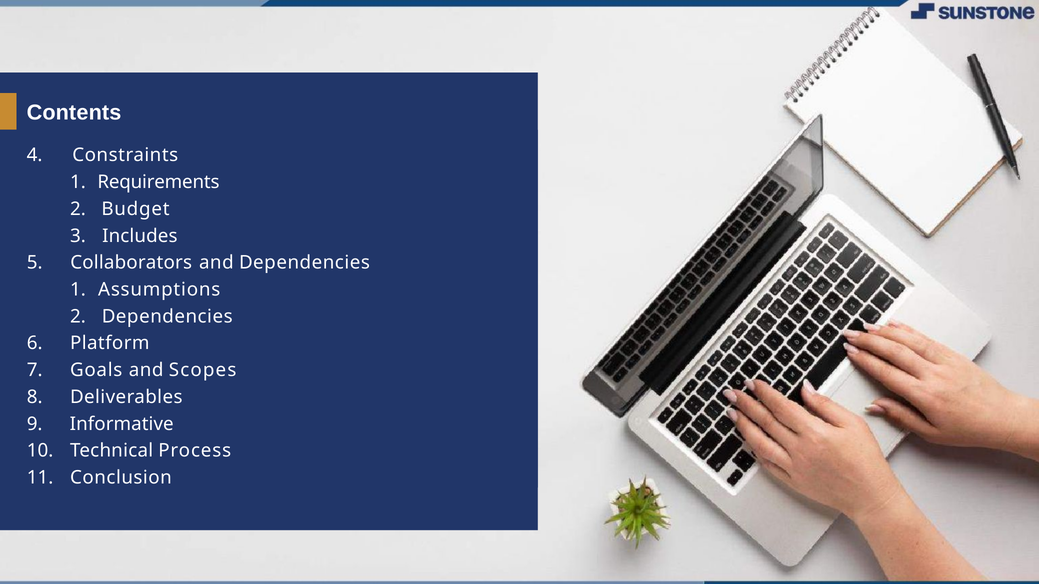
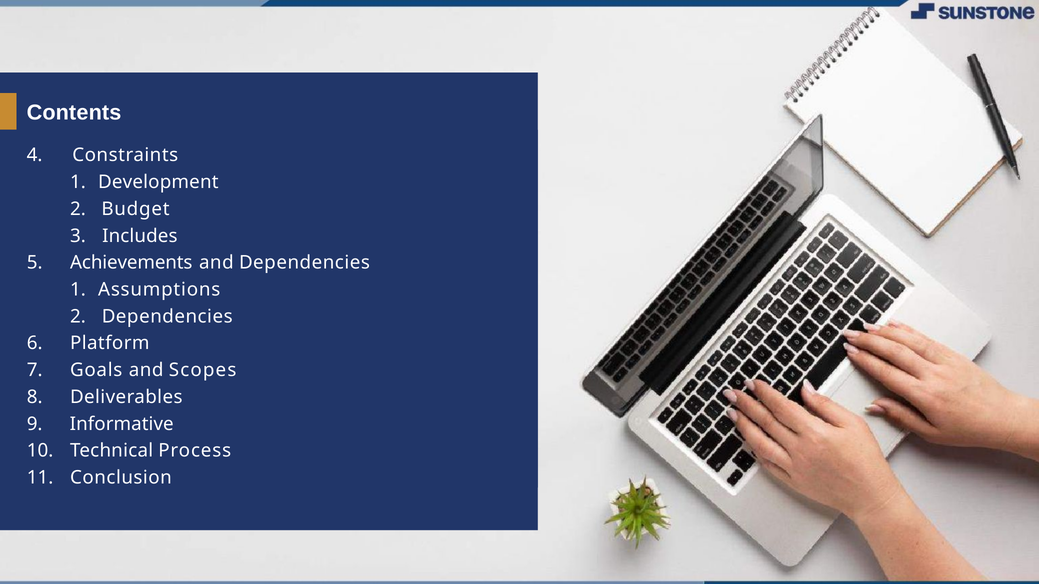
Requirements: Requirements -> Development
Collaborators: Collaborators -> Achievements
